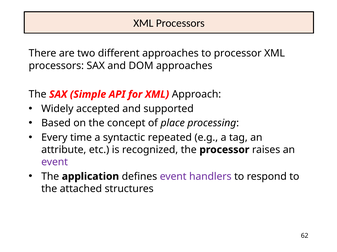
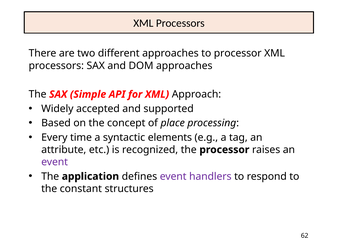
repeated: repeated -> elements
attached: attached -> constant
